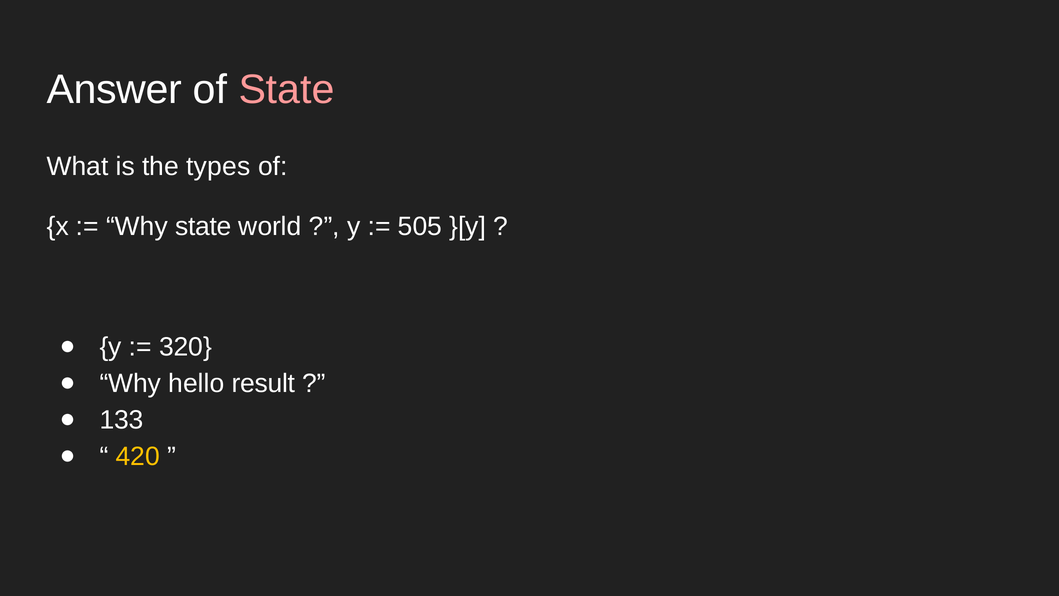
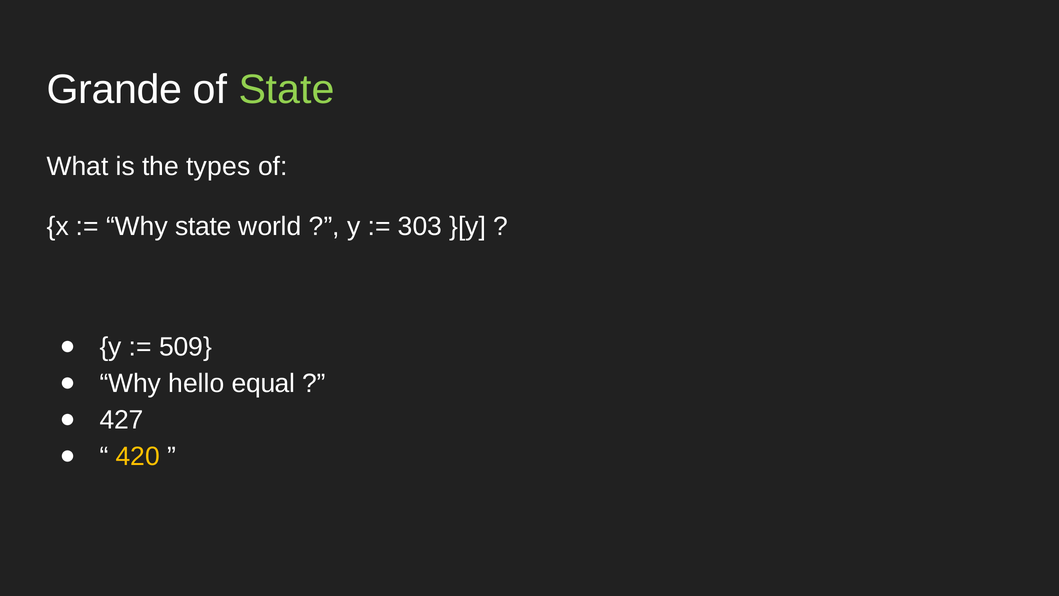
Answer: Answer -> Grande
State at (286, 90) colour: pink -> light green
505: 505 -> 303
320: 320 -> 509
result: result -> equal
133: 133 -> 427
